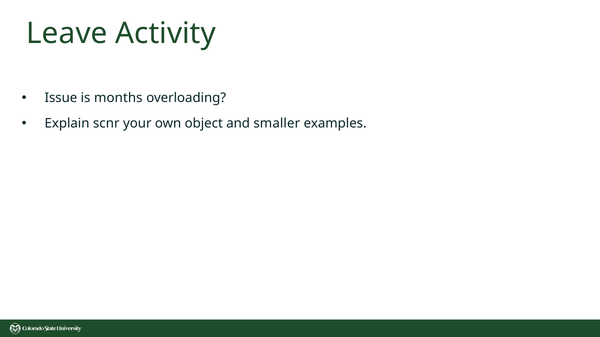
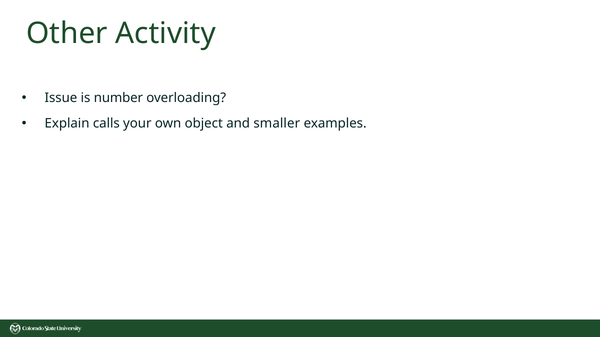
Leave: Leave -> Other
months: months -> number
scnr: scnr -> calls
